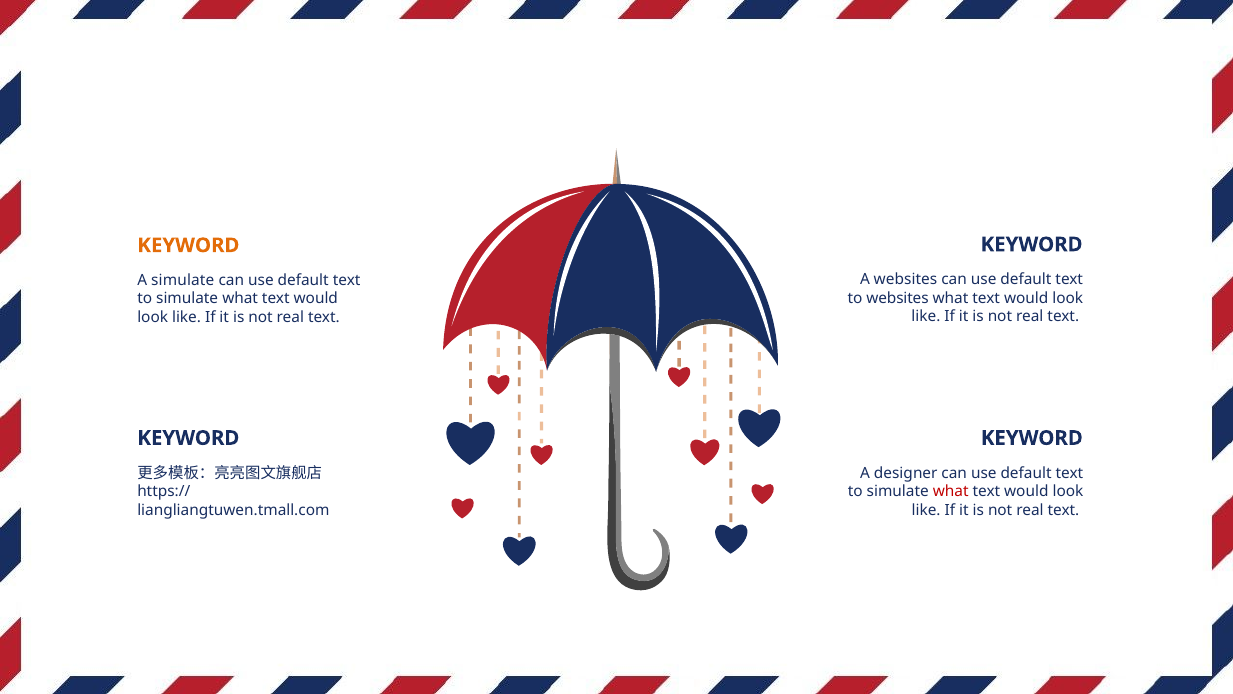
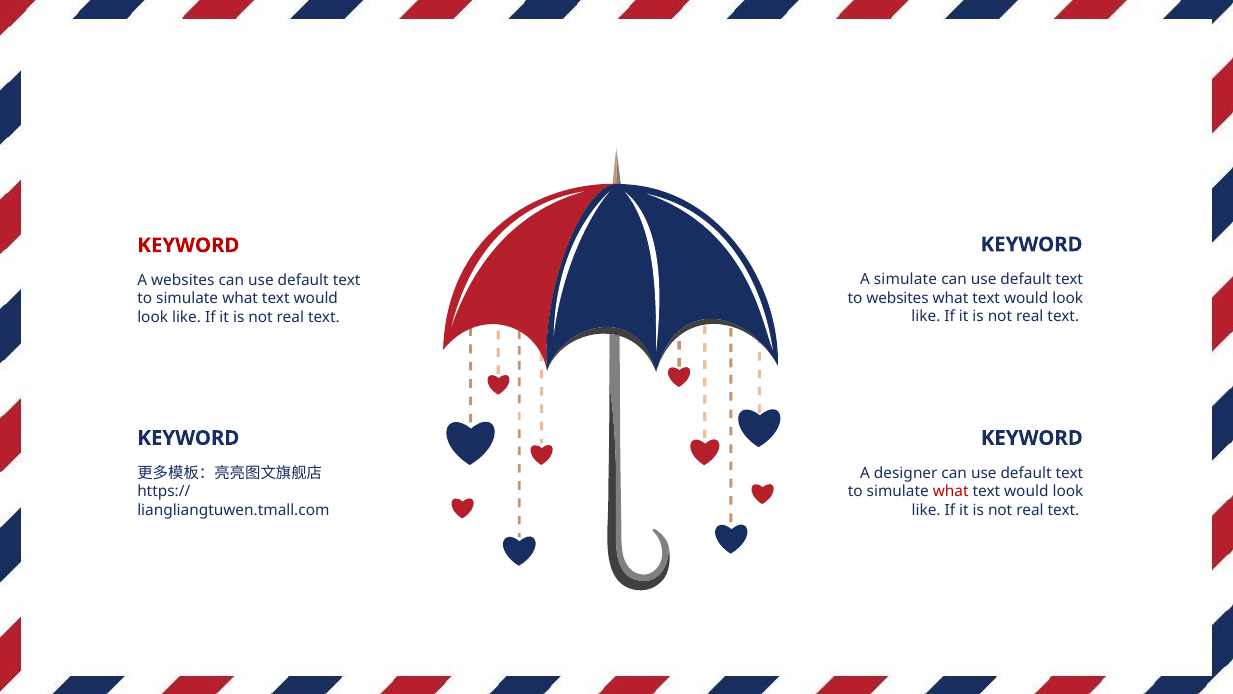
KEYWORD at (188, 245) colour: orange -> red
A websites: websites -> simulate
A simulate: simulate -> websites
